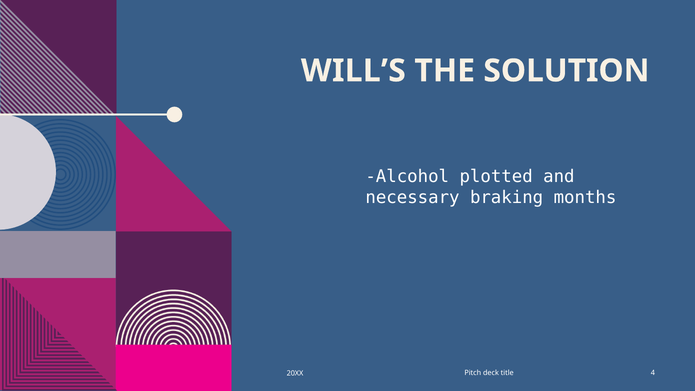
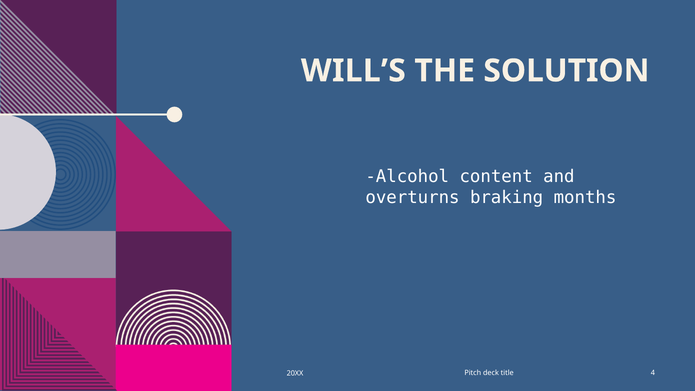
plotted: plotted -> content
necessary: necessary -> overturns
